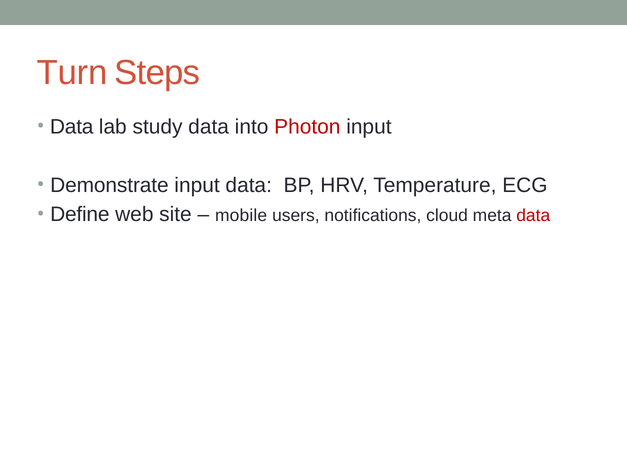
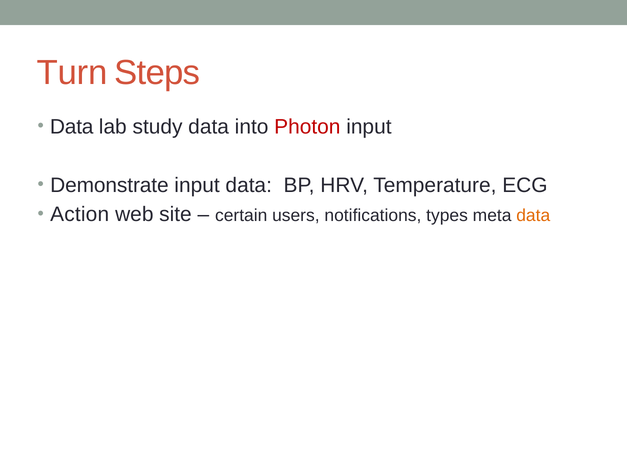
Define: Define -> Action
mobile: mobile -> certain
cloud: cloud -> types
data at (533, 216) colour: red -> orange
